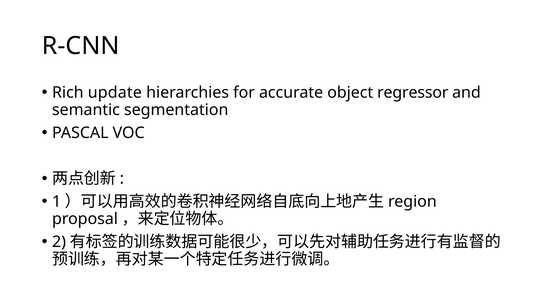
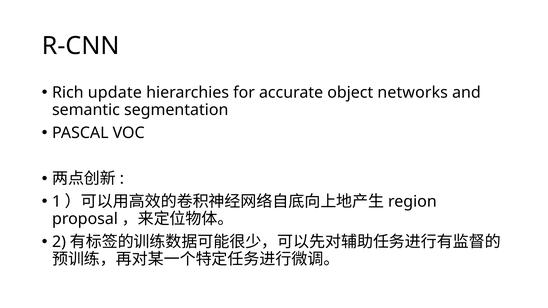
regressor: regressor -> networks
